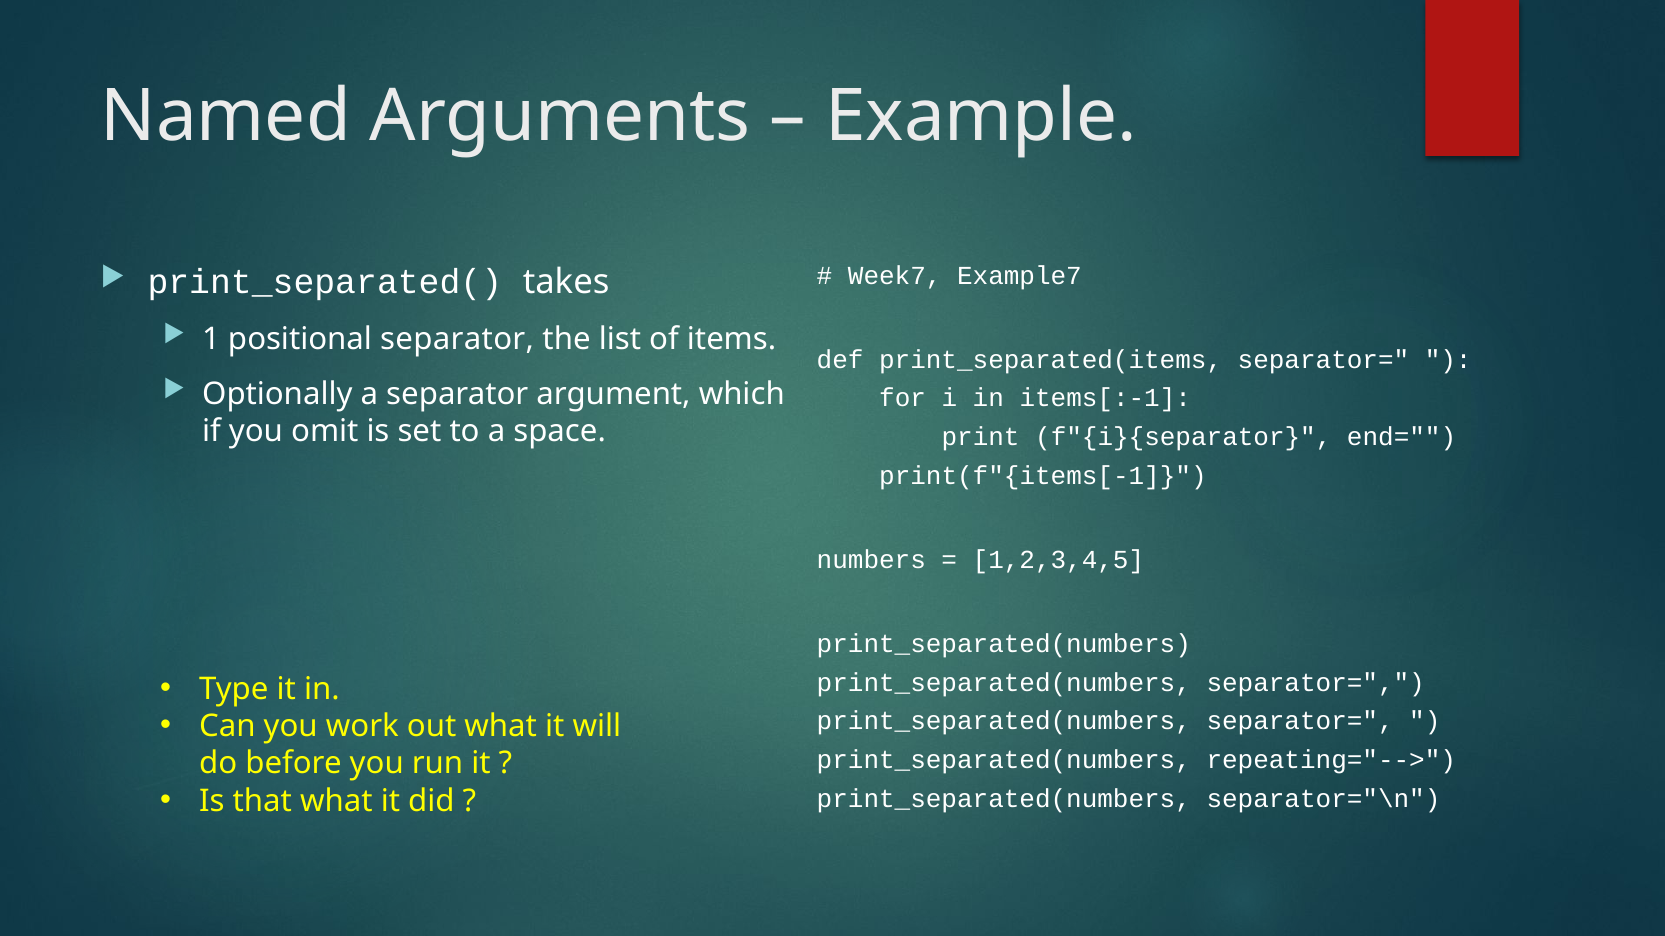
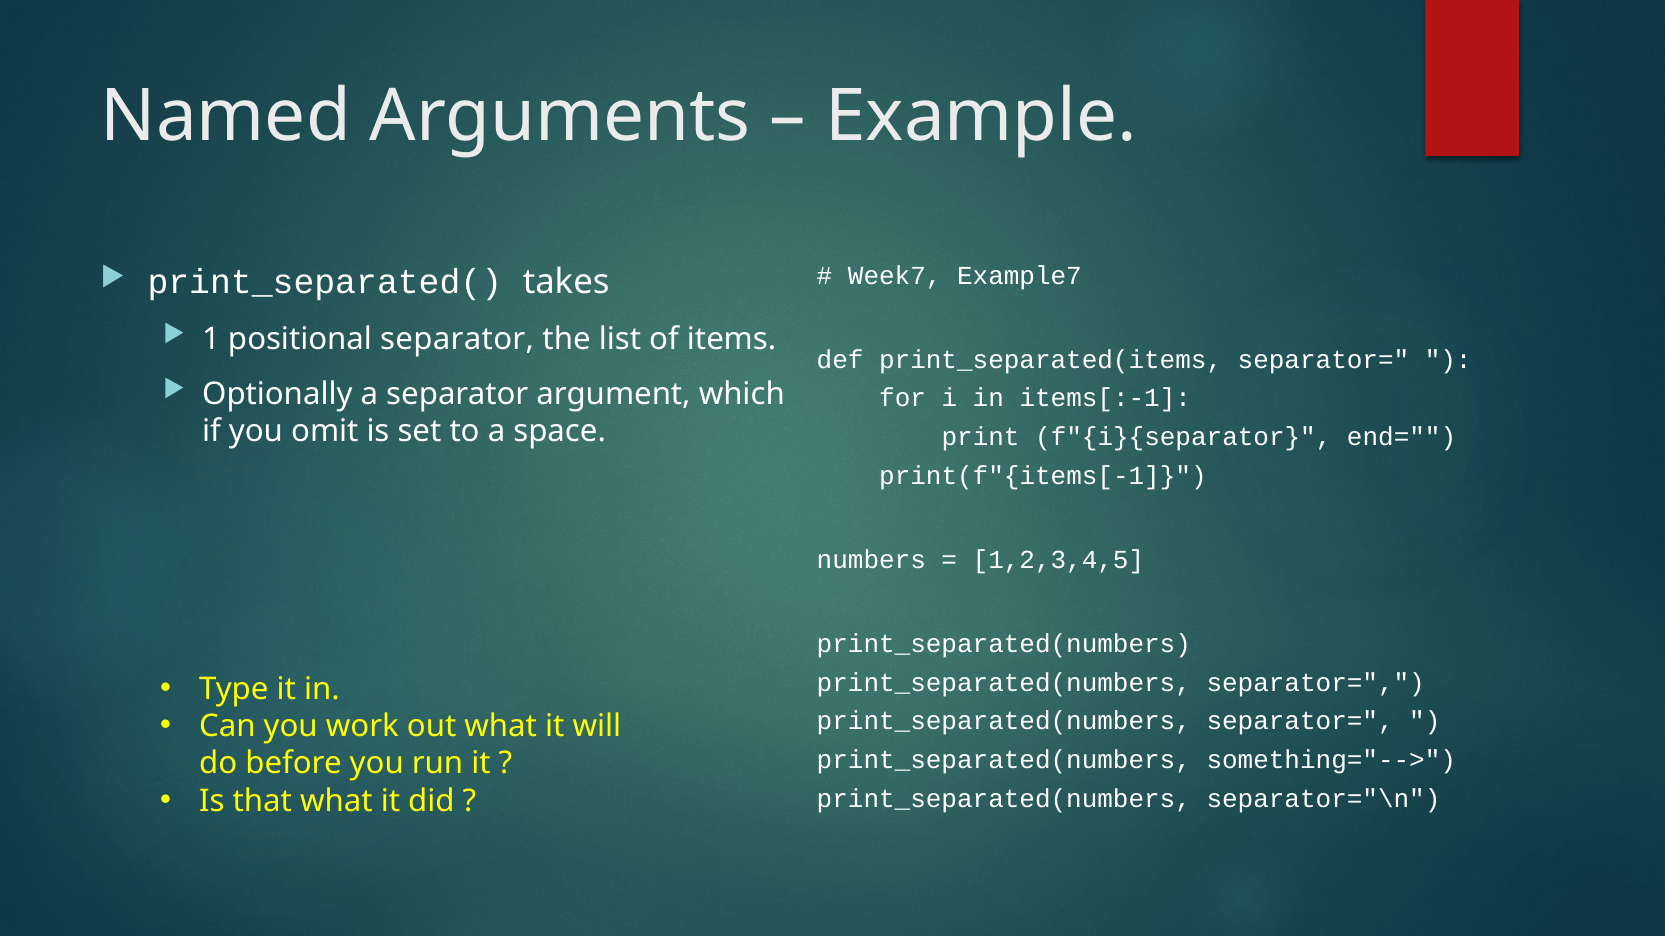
repeating="-->: repeating="--> -> something="-->
